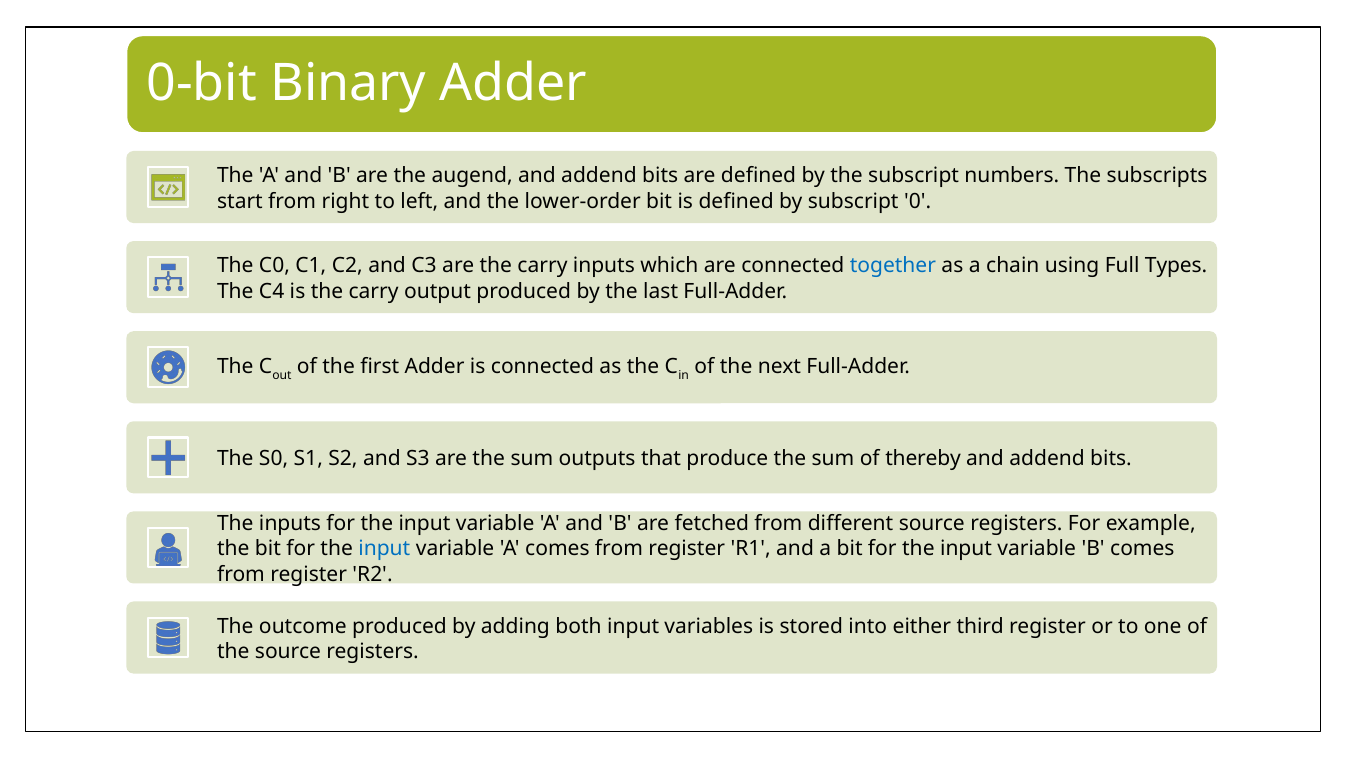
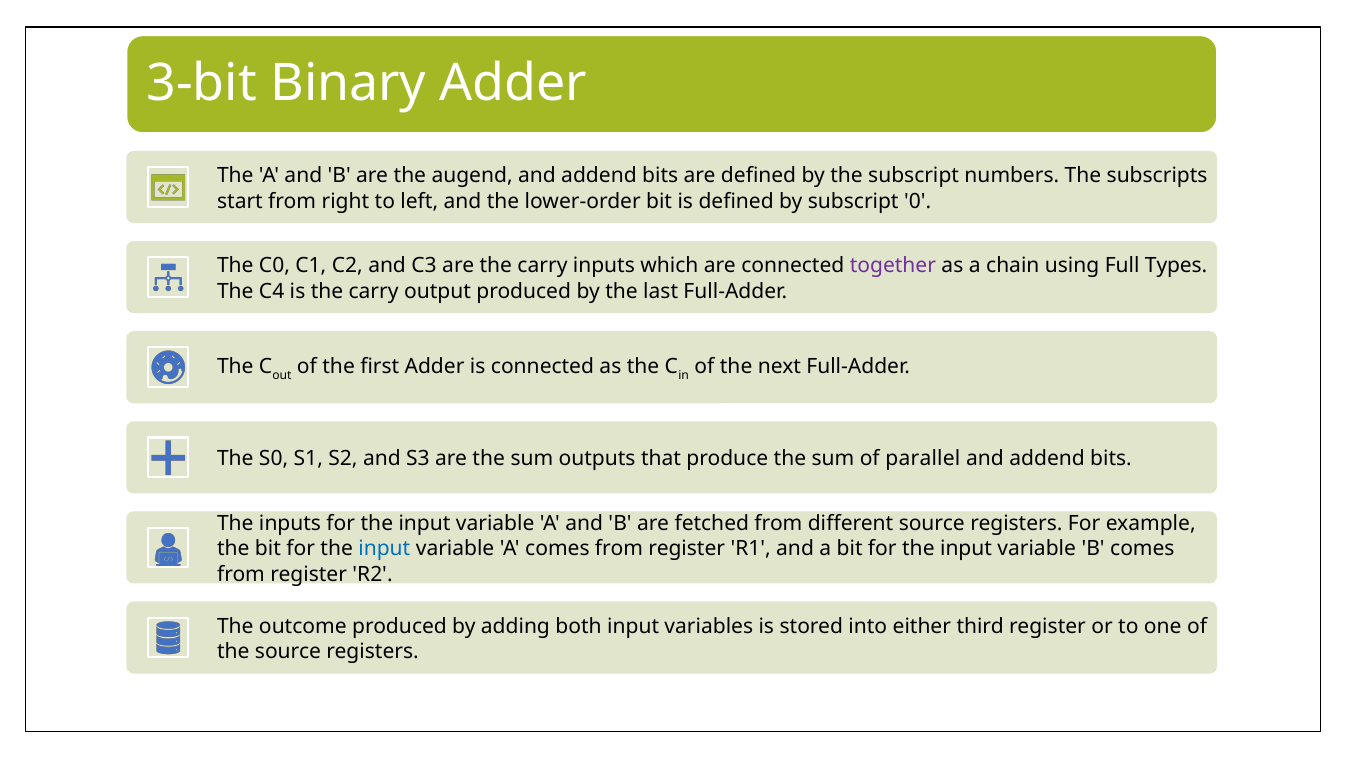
0-bit: 0-bit -> 3-bit
together colour: blue -> purple
thereby: thereby -> parallel
